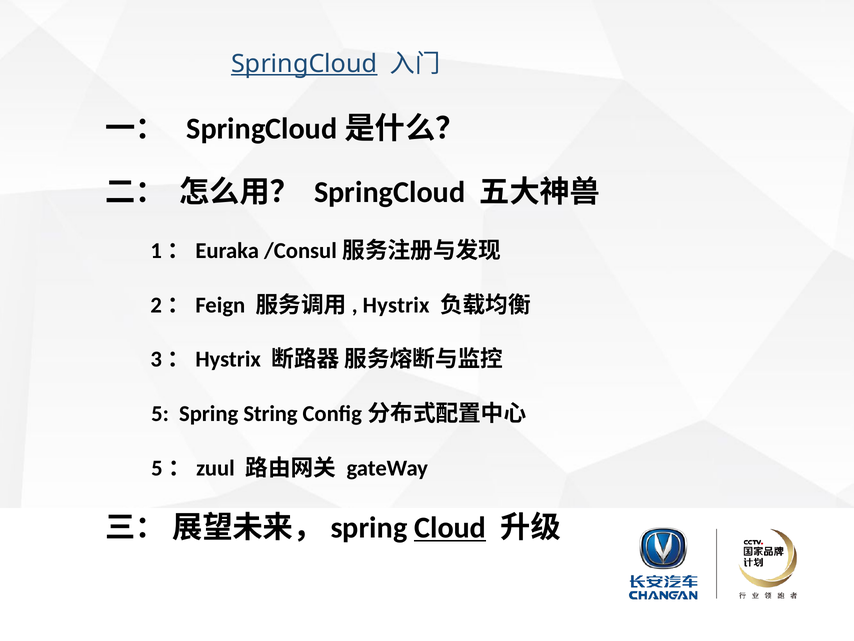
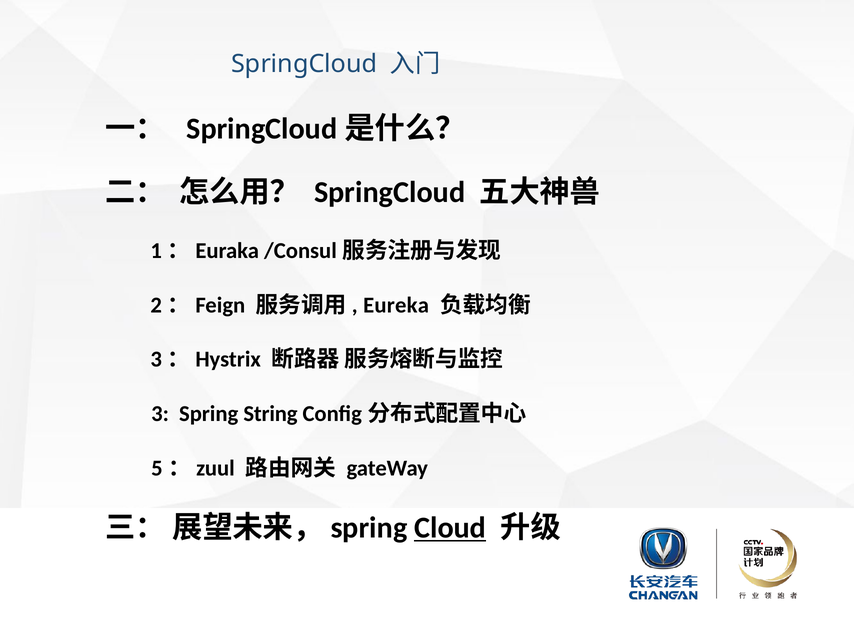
SpringCloud at (304, 64) underline: present -> none
Hystrix: Hystrix -> Eureka
5: 5 -> 3
